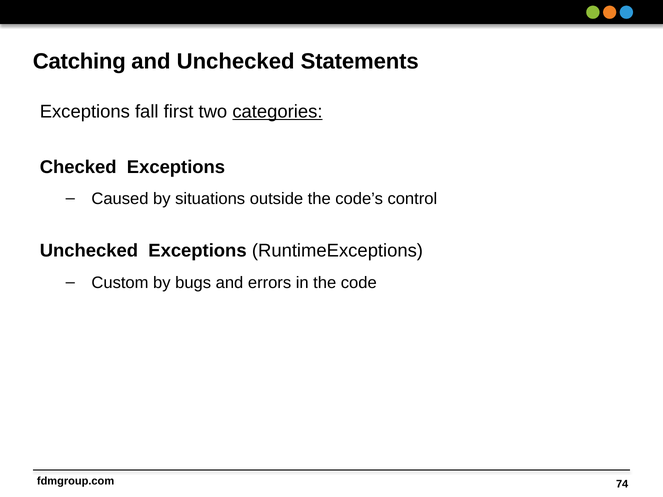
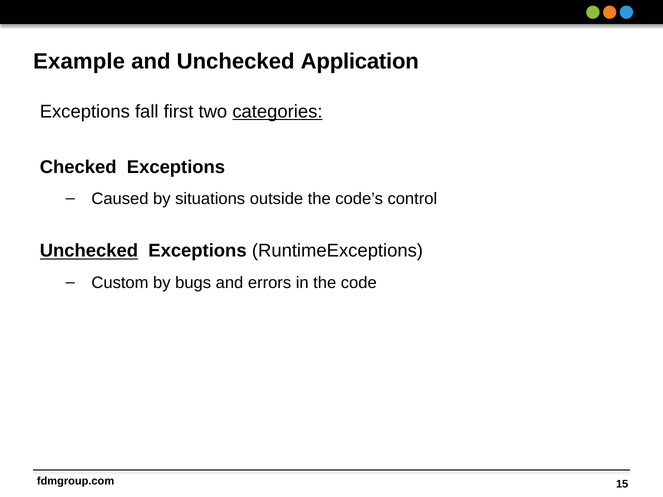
Catching: Catching -> Example
Statements: Statements -> Application
Unchecked at (89, 251) underline: none -> present
74: 74 -> 15
